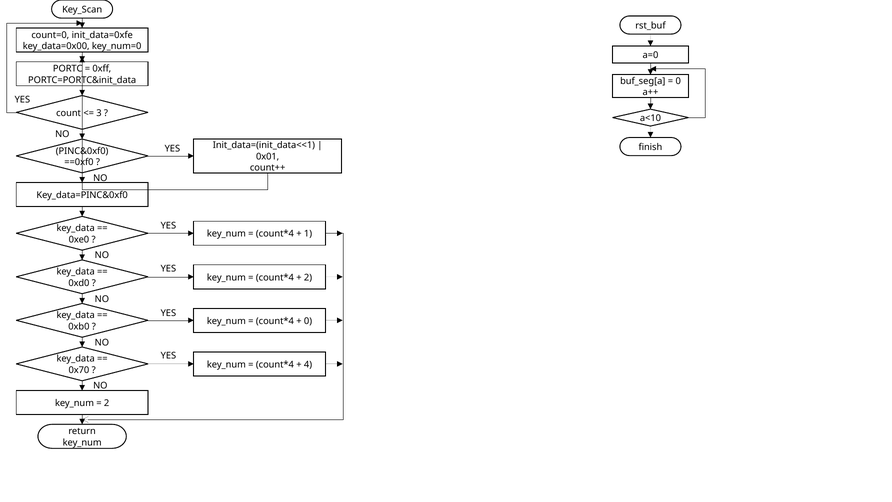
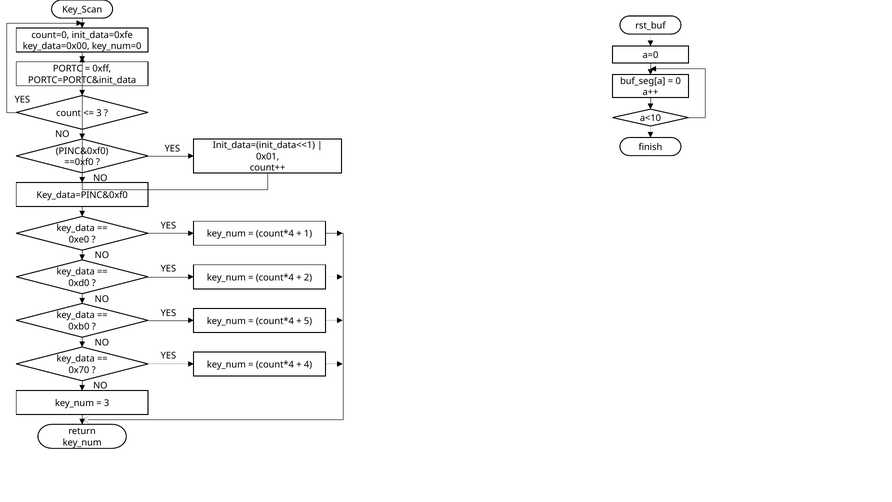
0 at (308, 321): 0 -> 5
2 at (107, 403): 2 -> 3
